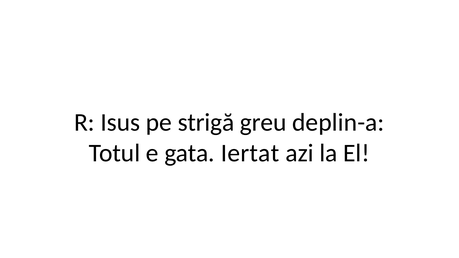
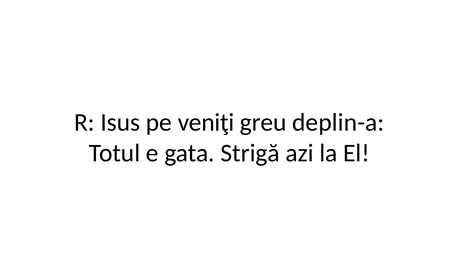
strigă: strigă -> veniţi
Iertat: Iertat -> Strigă
